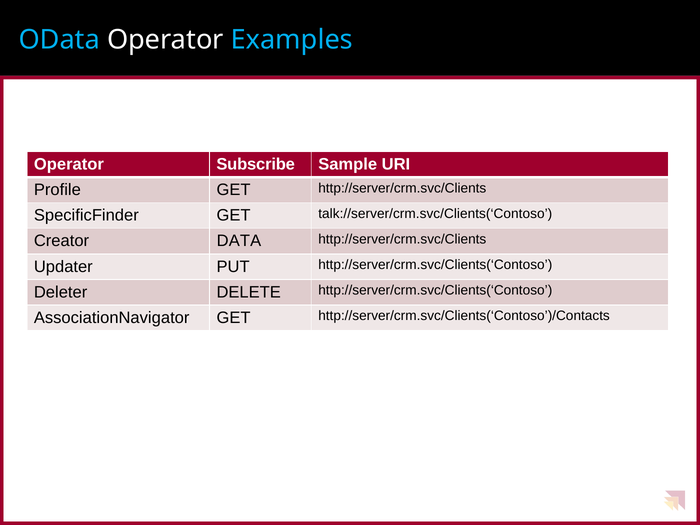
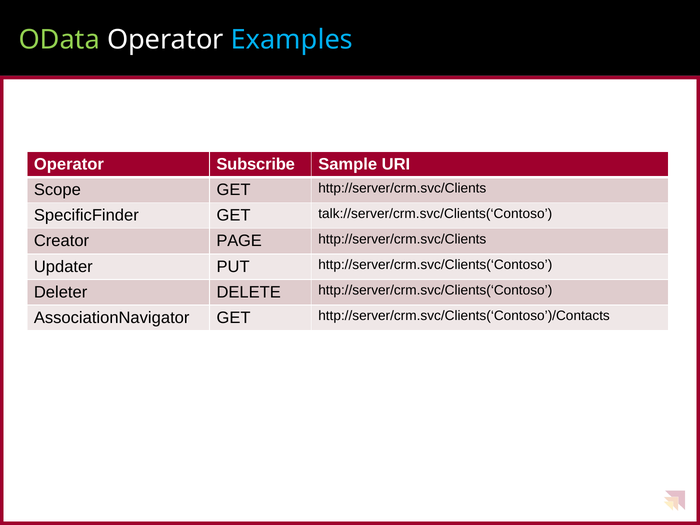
OData colour: light blue -> light green
Profile: Profile -> Scope
DATA: DATA -> PAGE
